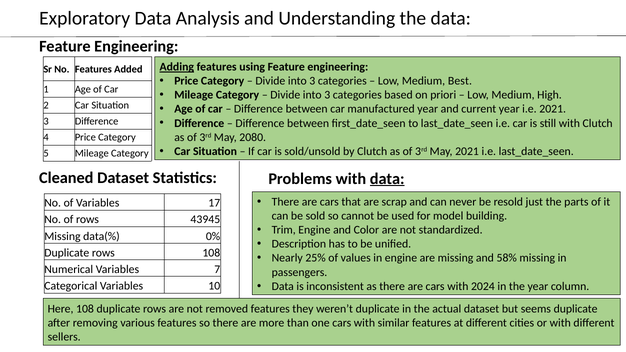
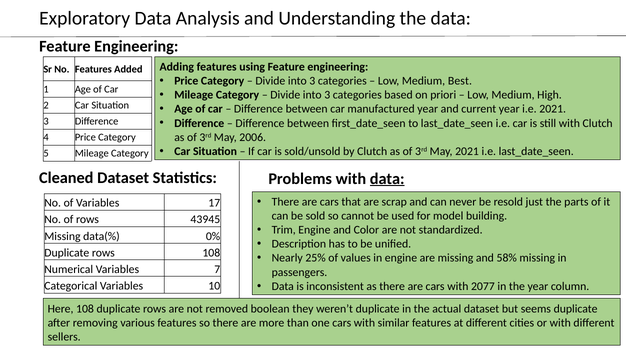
Adding underline: present -> none
2080: 2080 -> 2006
2024: 2024 -> 2077
removed features: features -> boolean
